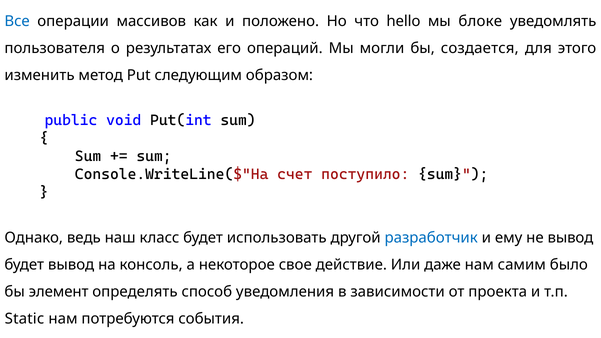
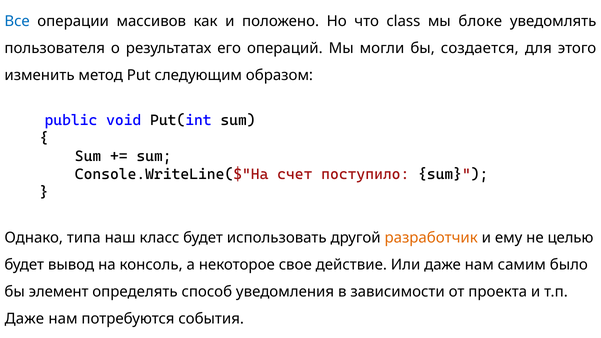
hello: hello -> class
ведь: ведь -> типа
разработчик colour: blue -> orange
не вывод: вывод -> целью
Static at (24, 319): Static -> Даже
